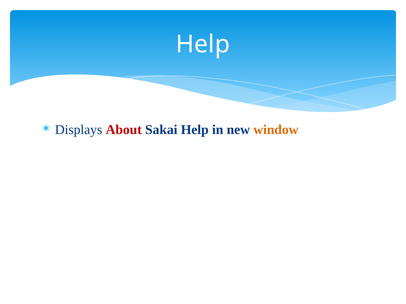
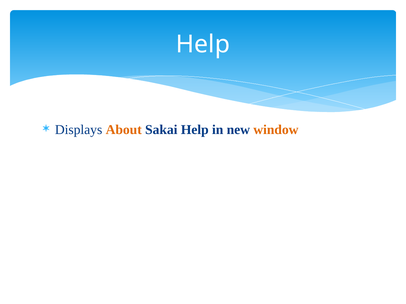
About colour: red -> orange
